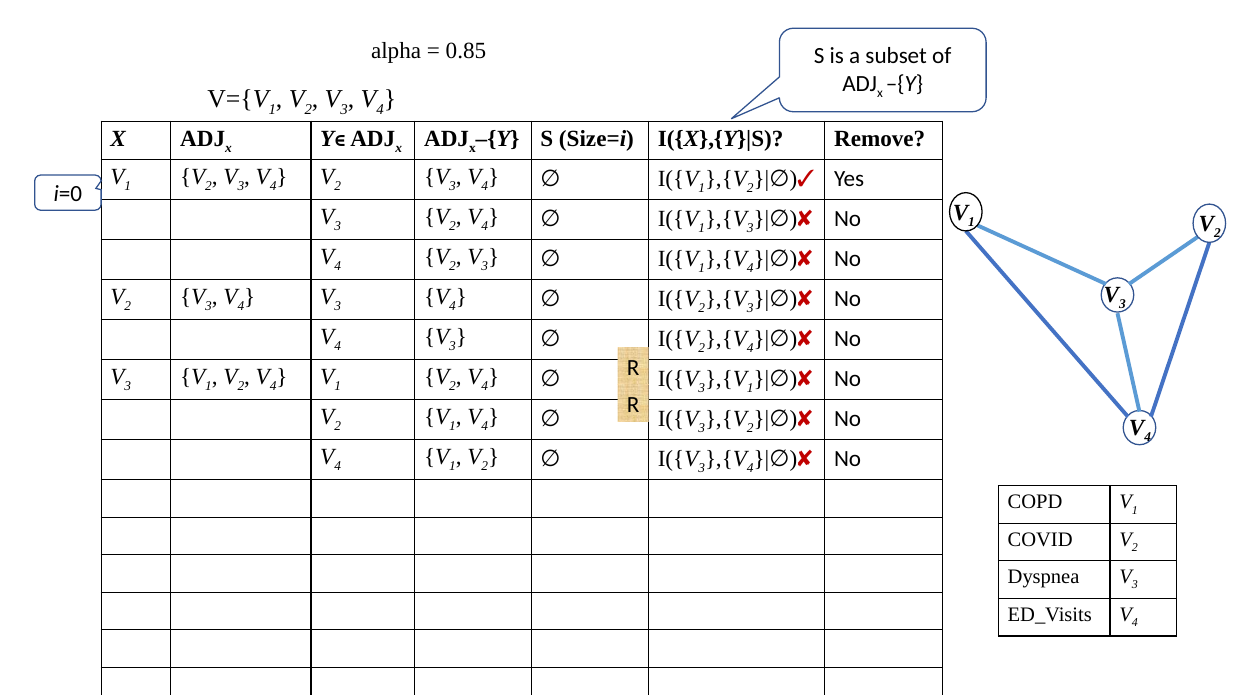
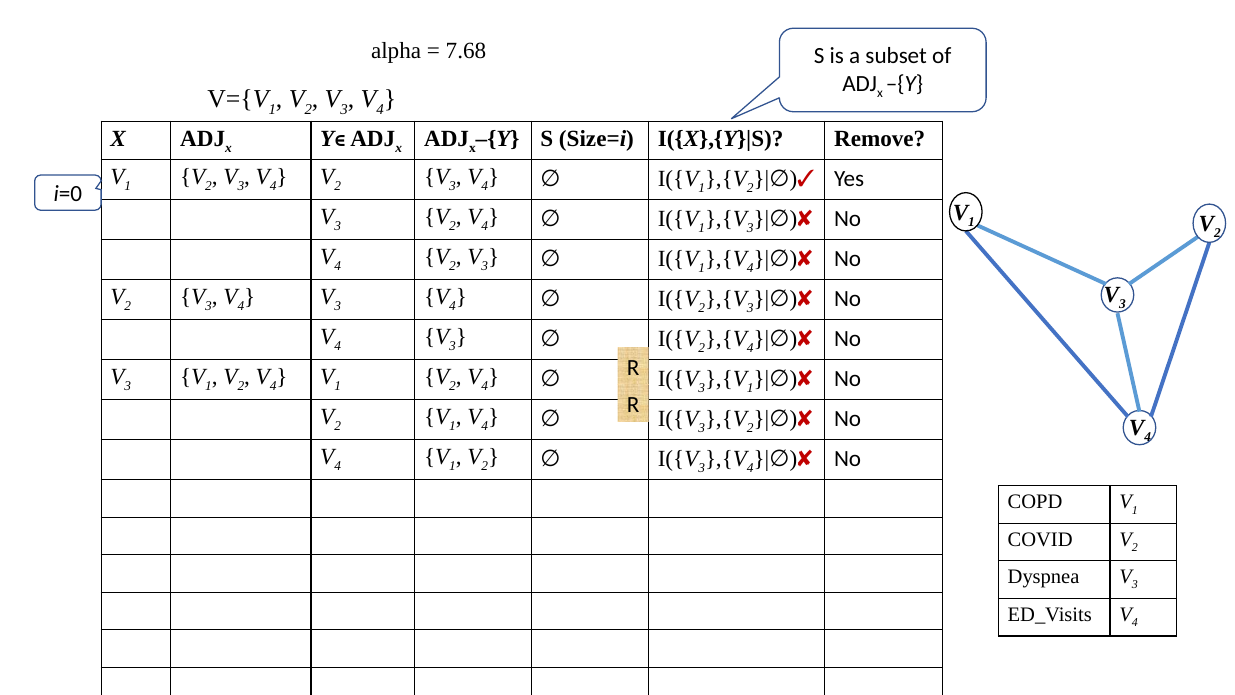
0.85: 0.85 -> 7.68
